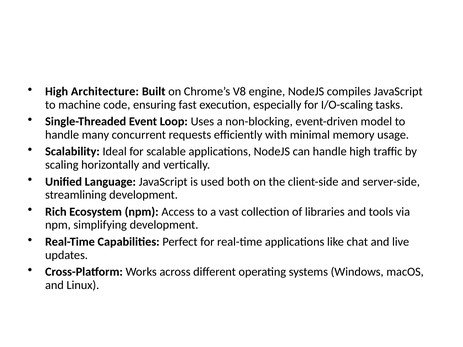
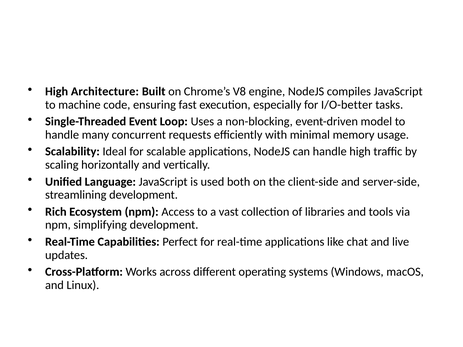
I/O-scaling: I/O-scaling -> I/O-better
